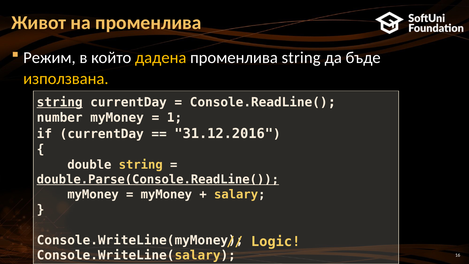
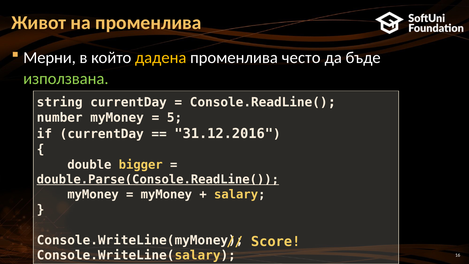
Режим: Режим -> Мерни
string at (301, 58): string -> често
използвана colour: yellow -> light green
string at (60, 102) underline: present -> none
1: 1 -> 5
double string: string -> bigger
Logic: Logic -> Score
